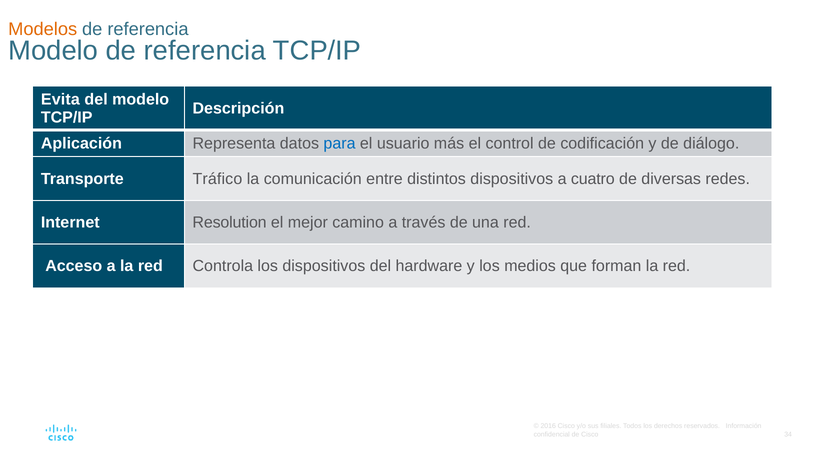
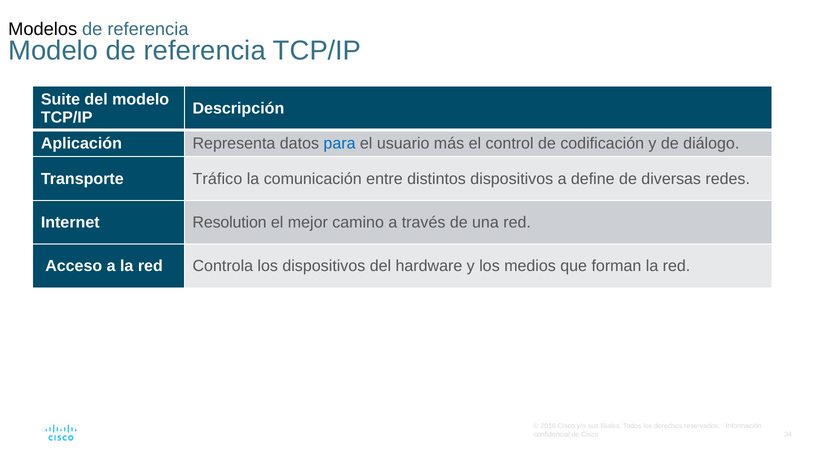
Modelos colour: orange -> black
Evita: Evita -> Suite
cuatro: cuatro -> define
